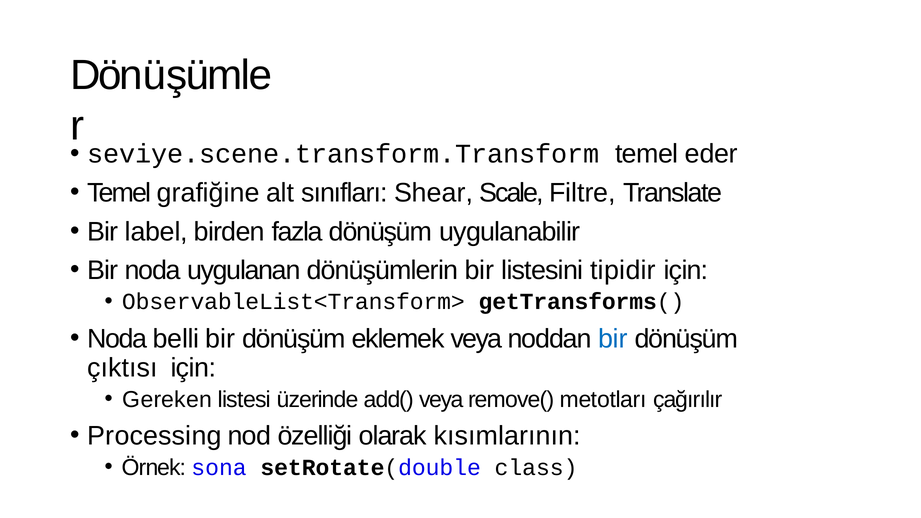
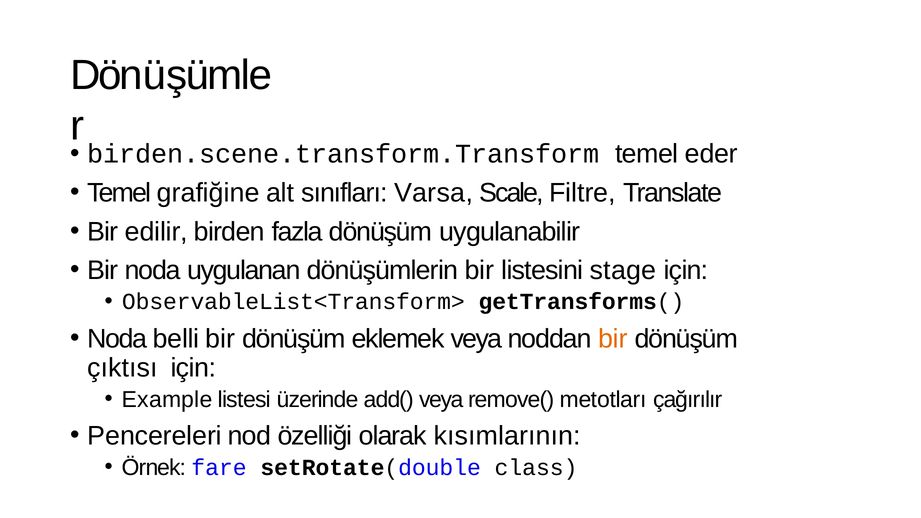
seviye.scene.transform.Transform: seviye.scene.transform.Transform -> birden.scene.transform.Transform
Shear: Shear -> Varsa
label: label -> edilir
tipidir: tipidir -> stage
bir at (613, 339) colour: blue -> orange
Gereken: Gereken -> Example
Processing: Processing -> Pencereleri
sona: sona -> fare
